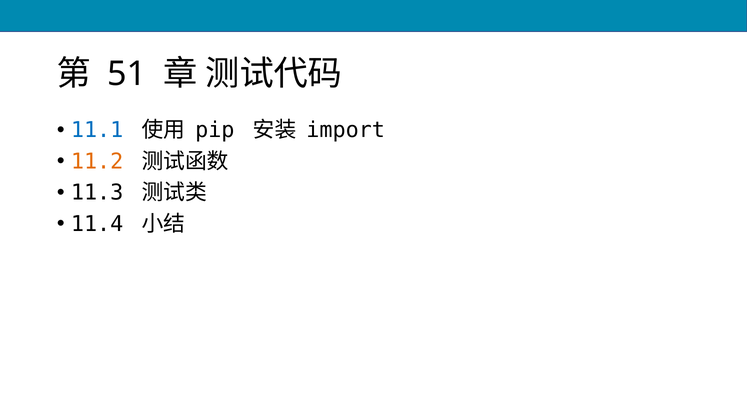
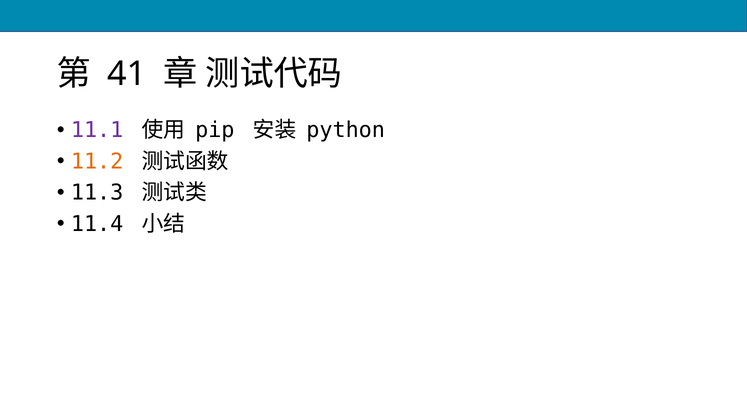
51: 51 -> 41
11.1 colour: blue -> purple
import: import -> python
